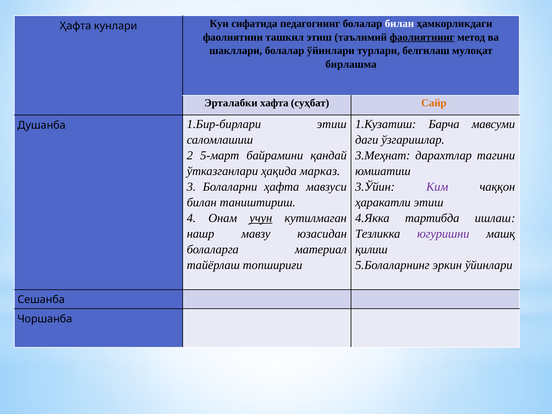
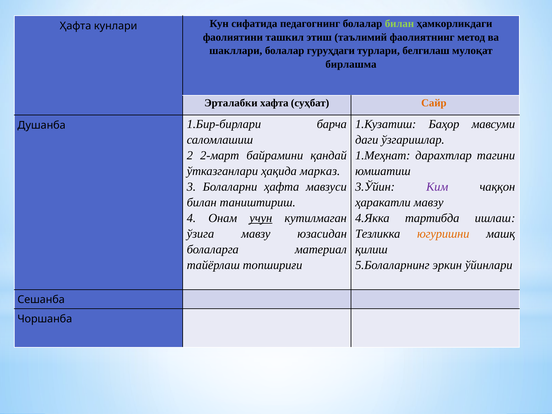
билан at (399, 24) colour: white -> light green
фаолиятнинг underline: present -> none
болалар ўйинлари: ўйинлари -> гуруҳдаги
Барча: Барча -> Баҳор
1.Бир-бирлари этиш: этиш -> барча
5-март: 5-март -> 2-март
3.Меҳнат: 3.Меҳнат -> 1.Меҳнат
ҳаракатли этиш: этиш -> мавзу
нашр: нашр -> ўзига
югуришни colour: purple -> orange
